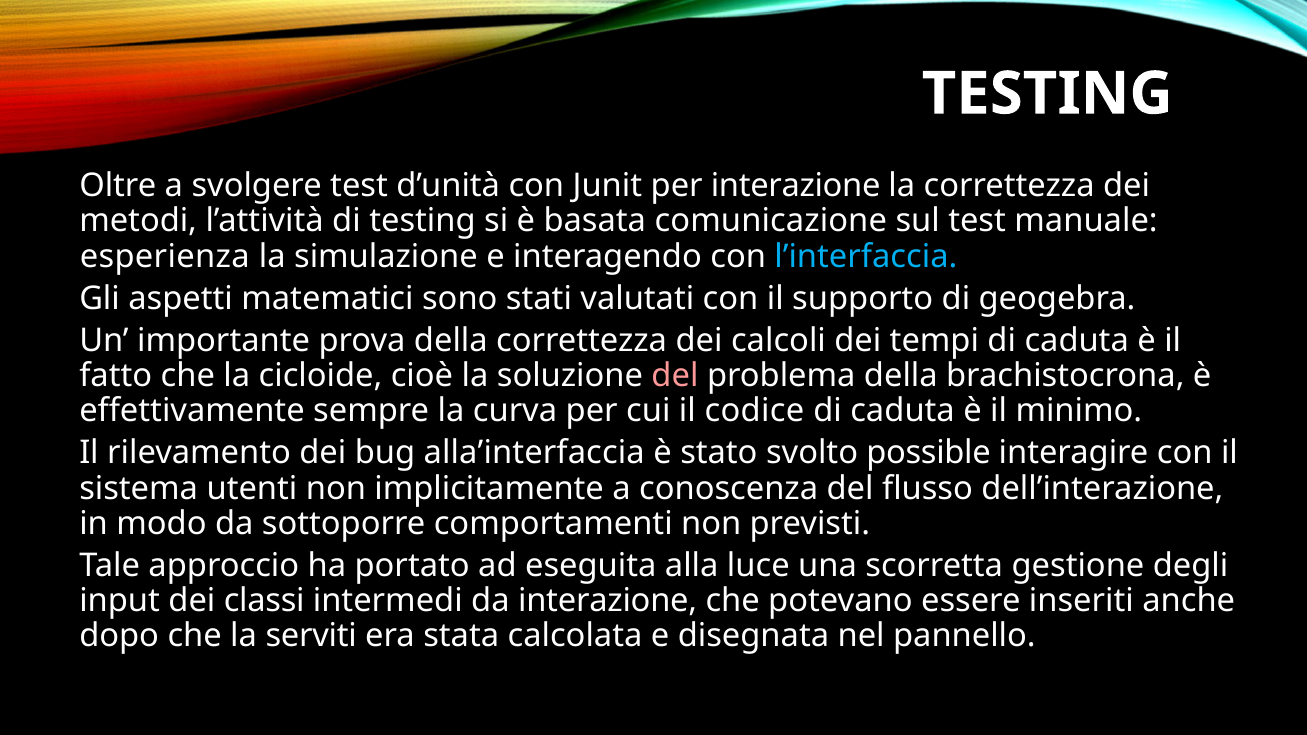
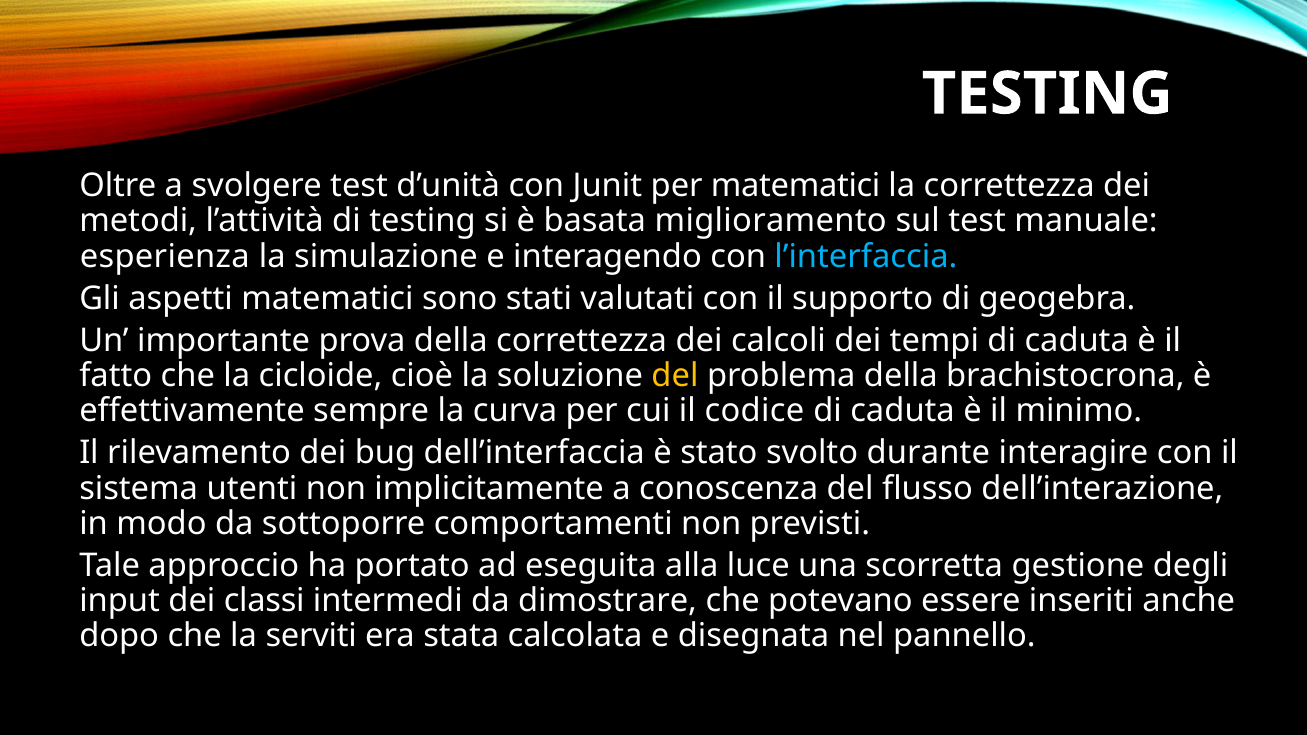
per interazione: interazione -> matematici
comunicazione: comunicazione -> miglioramento
del at (675, 376) colour: pink -> yellow
alla’interfaccia: alla’interfaccia -> dell’interfaccia
possible: possible -> durante
da interazione: interazione -> dimostrare
